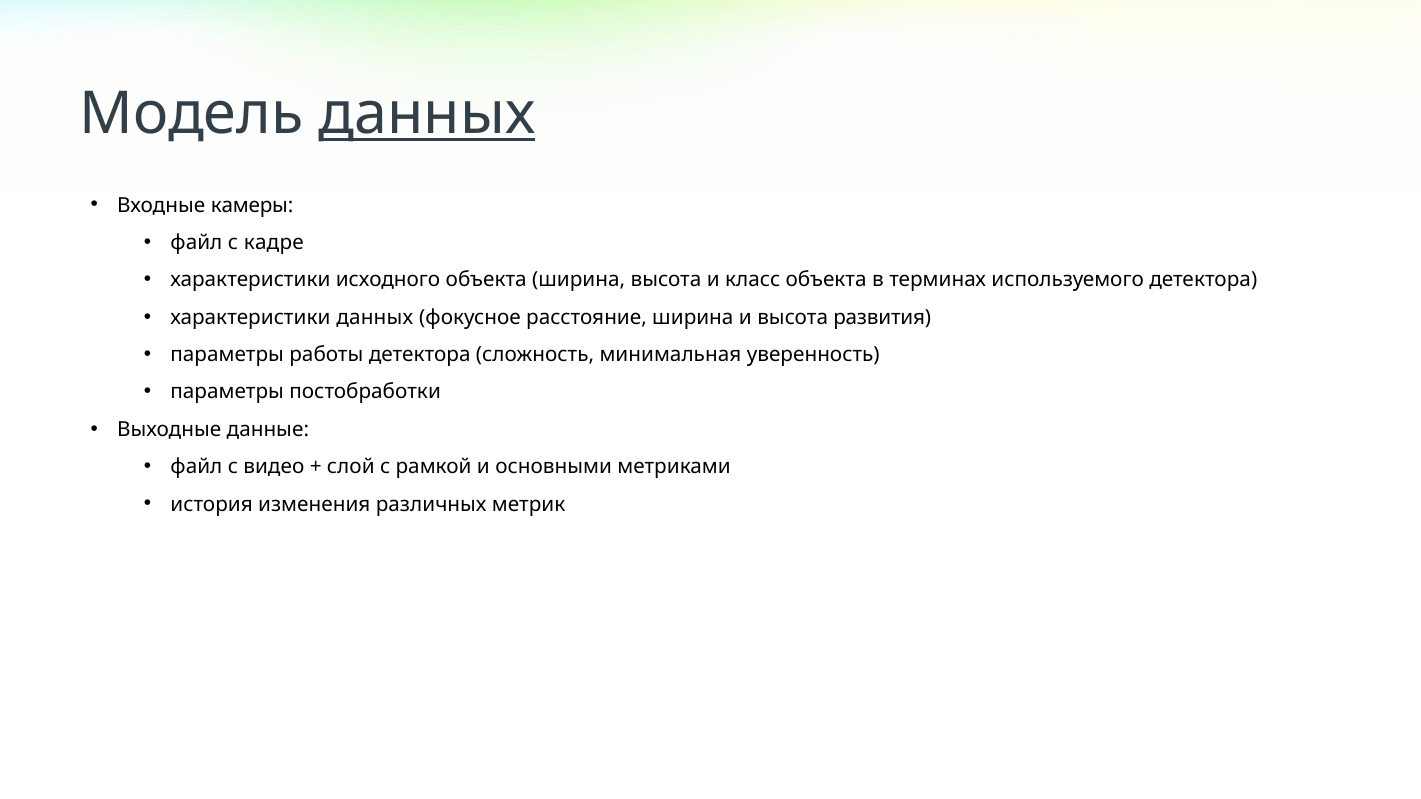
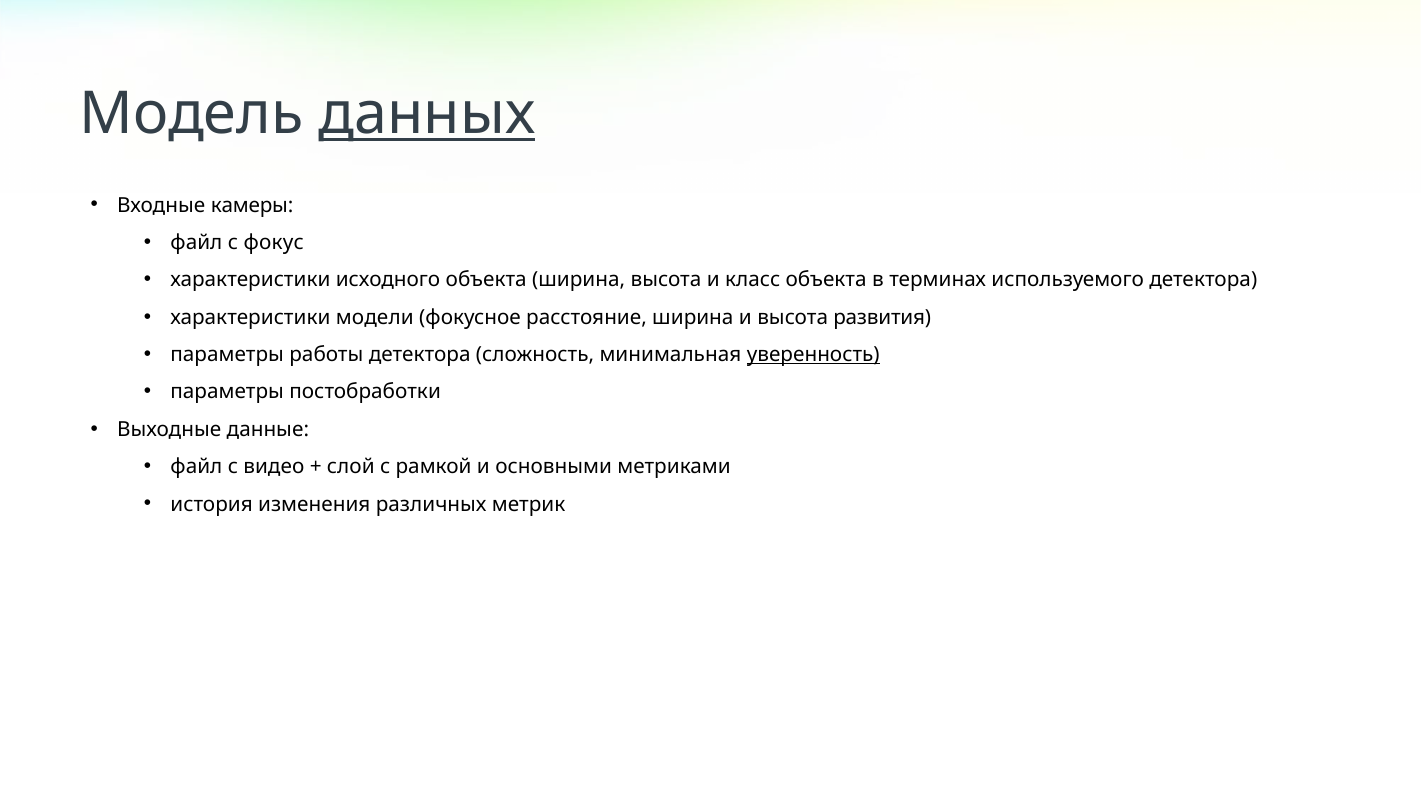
кадре: кадре -> фокус
характеристики данных: данных -> модели
уверенность underline: none -> present
